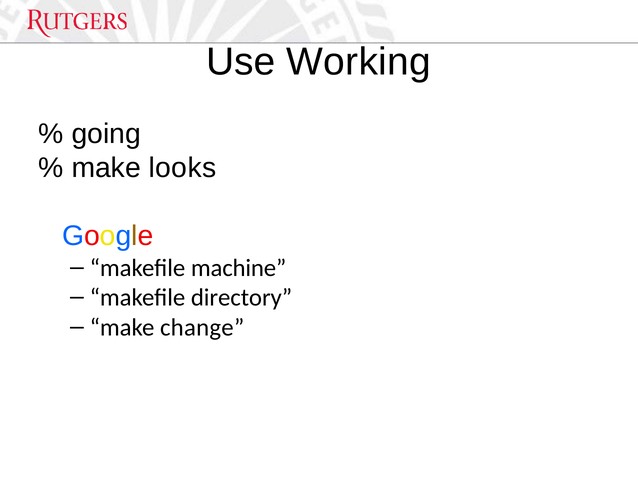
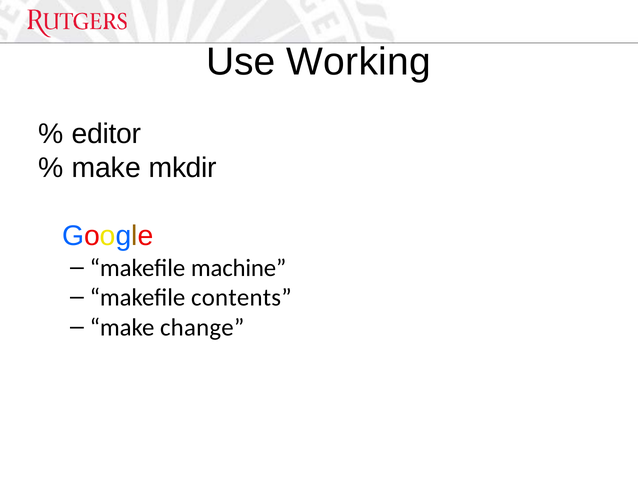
going: going -> editor
looks: looks -> mkdir
directory: directory -> contents
